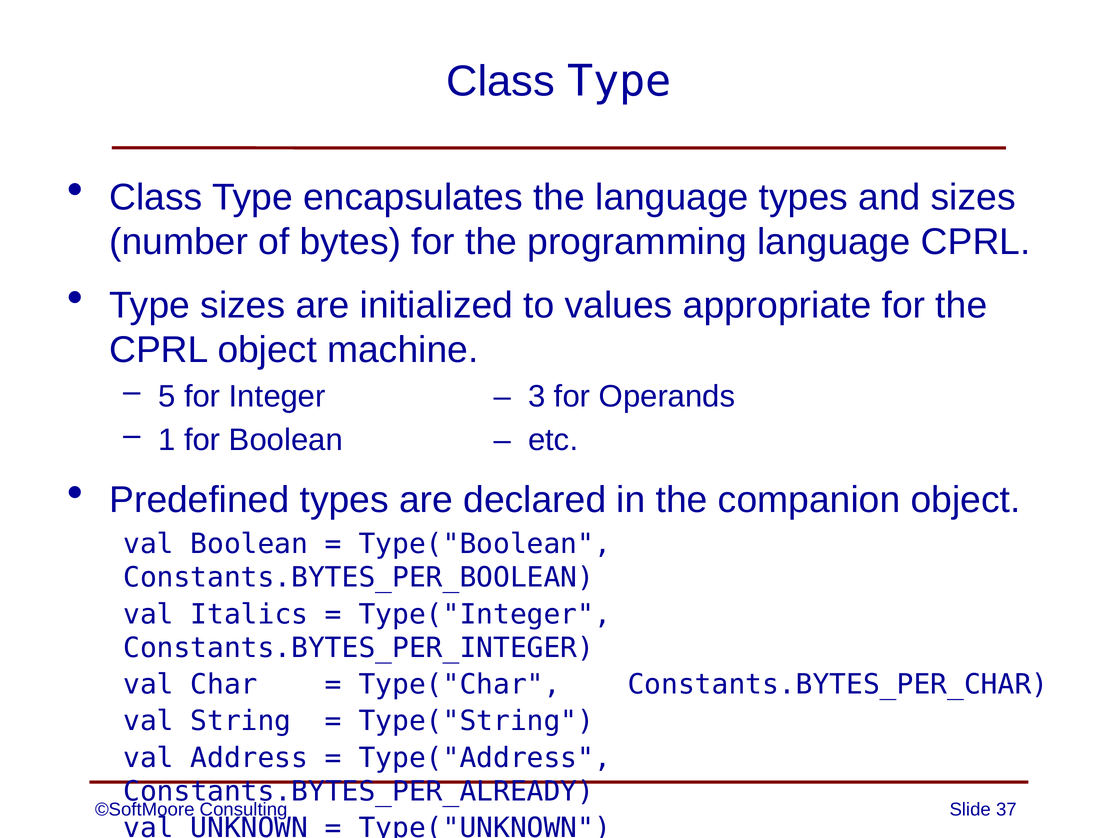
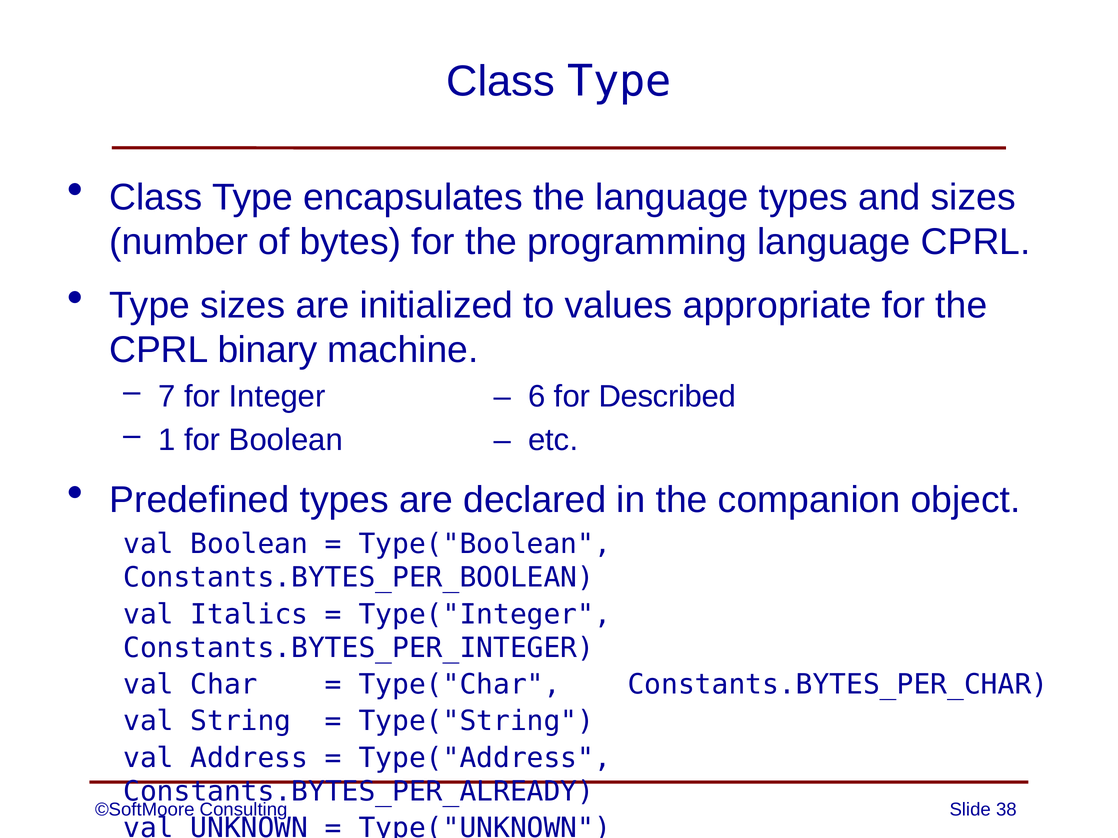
CPRL object: object -> binary
5: 5 -> 7
3: 3 -> 6
Operands: Operands -> Described
37: 37 -> 38
